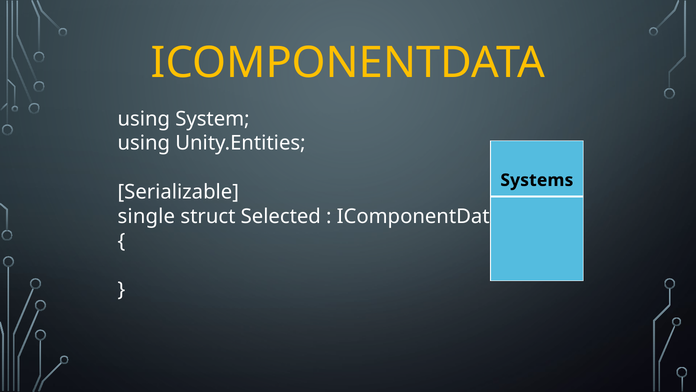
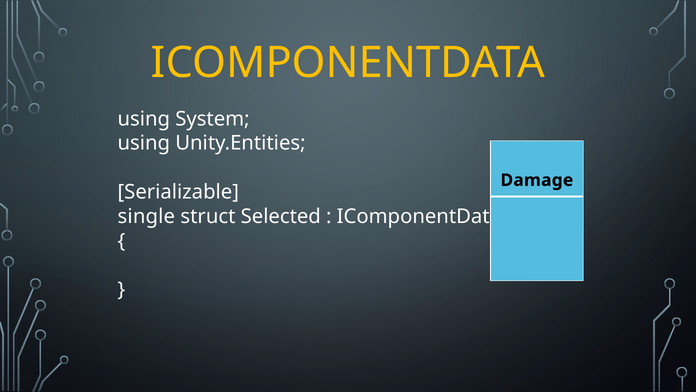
Systems: Systems -> Damage
